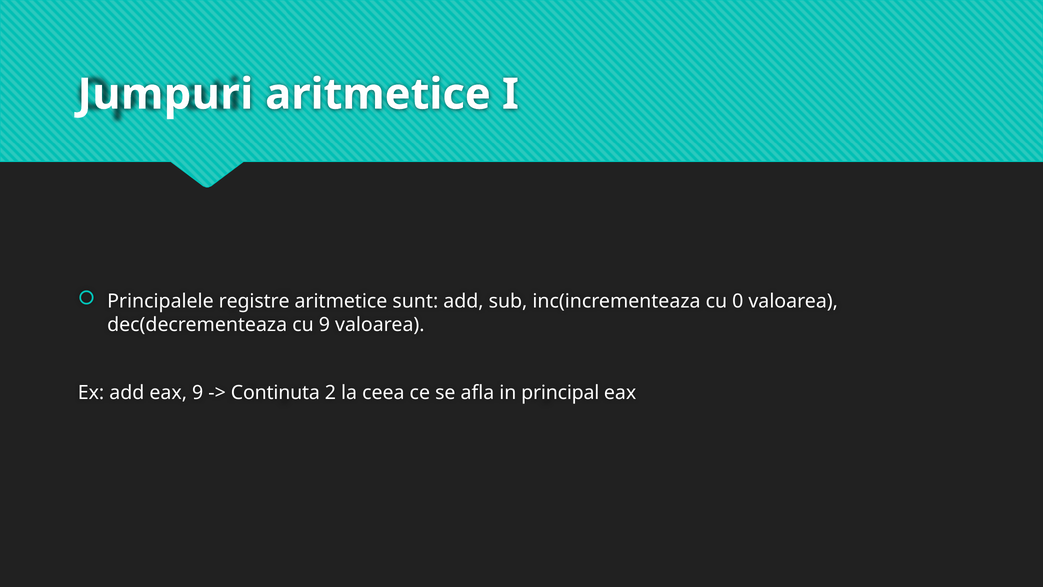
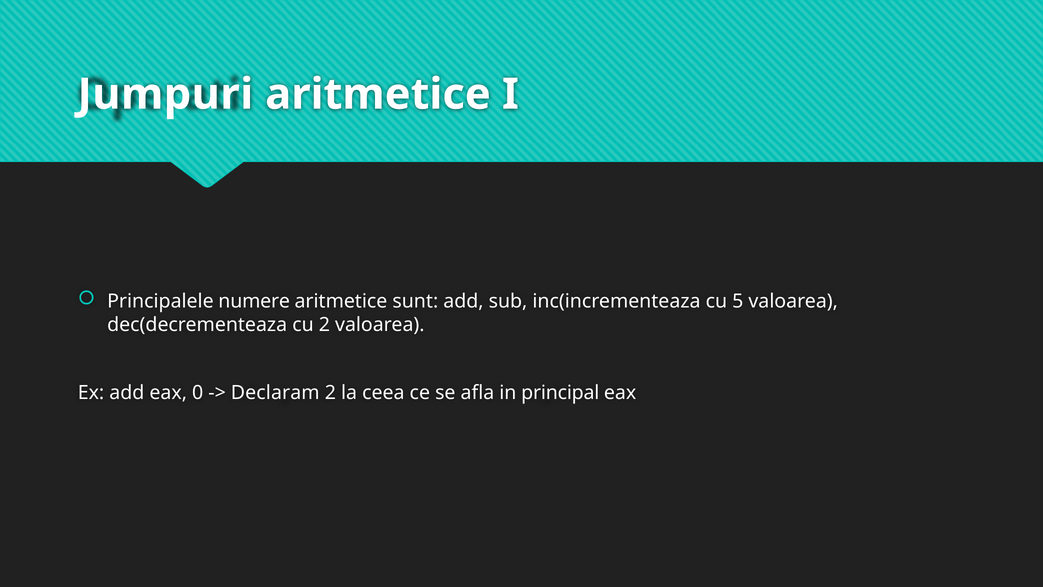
registre: registre -> numere
0: 0 -> 5
cu 9: 9 -> 2
eax 9: 9 -> 0
Continuta: Continuta -> Declaram
